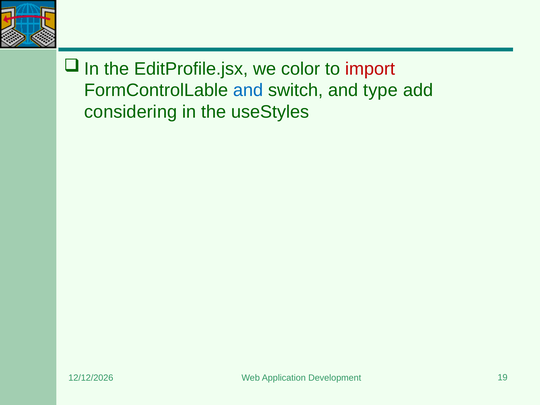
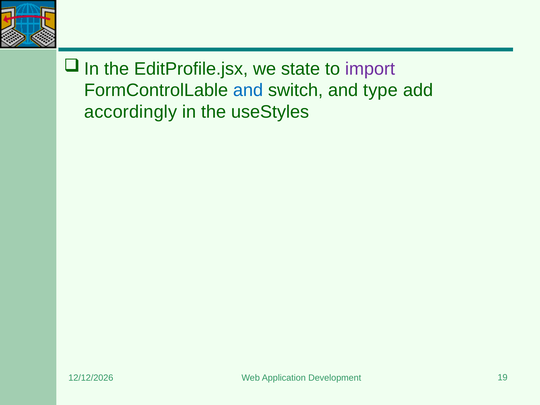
color: color -> state
import colour: red -> purple
considering: considering -> accordingly
